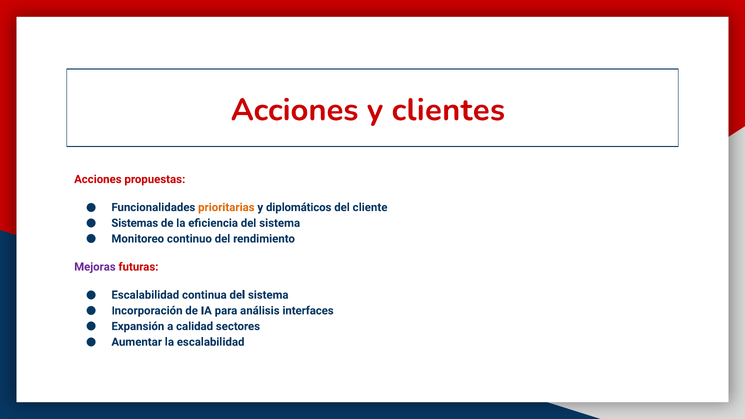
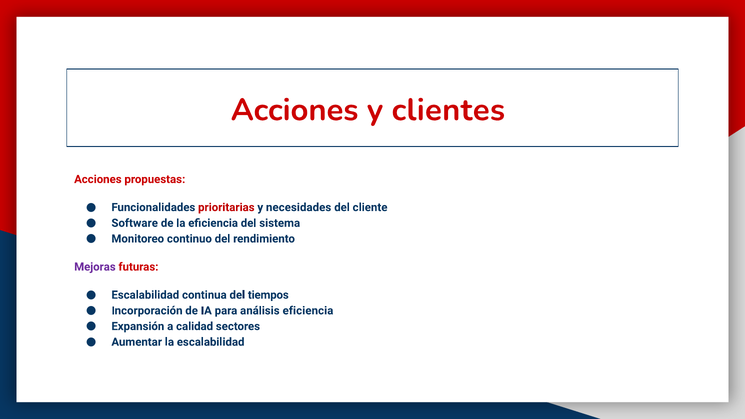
prioritarias colour: orange -> red
diplomáticos: diplomáticos -> necesidades
Sistemas: Sistemas -> Software
continua del sistema: sistema -> tiempos
análisis interfaces: interfaces -> eficiencia
